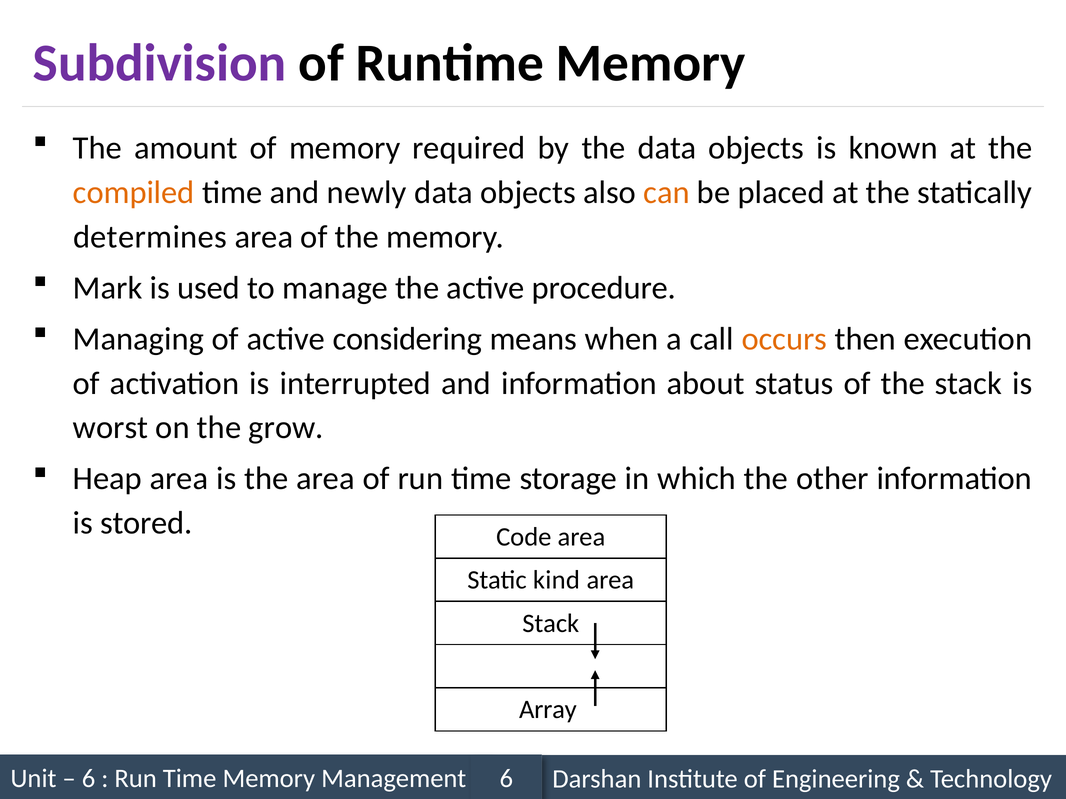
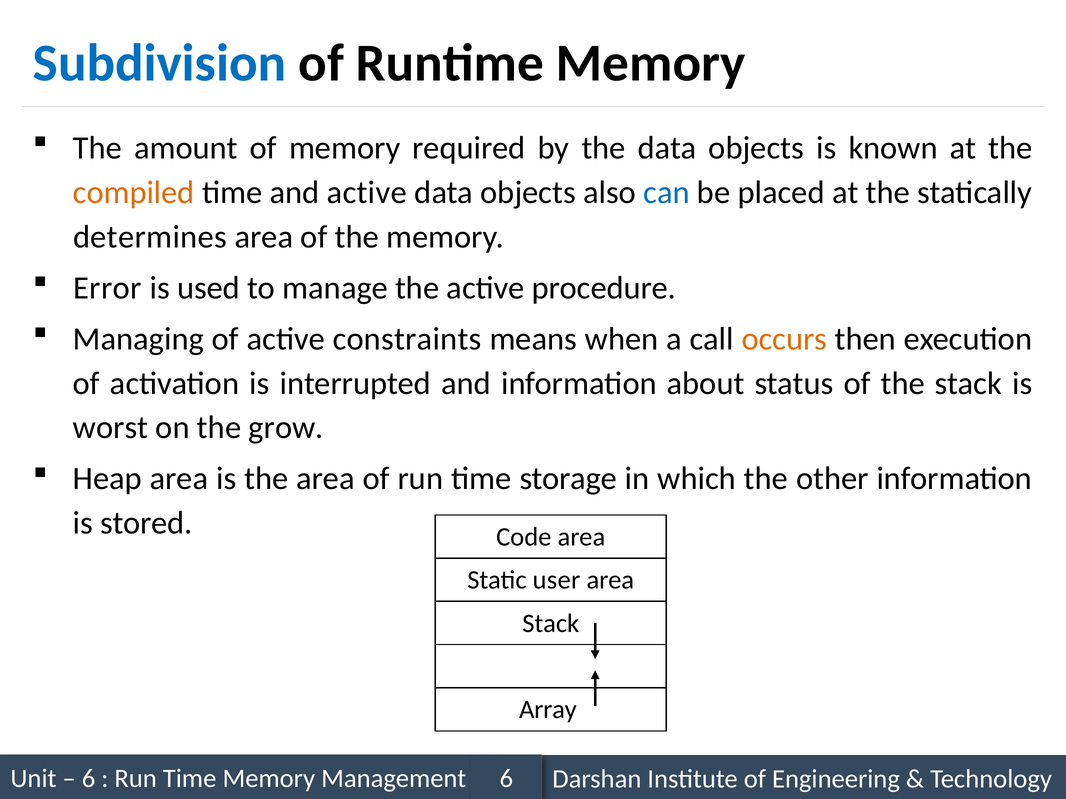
Subdivision colour: purple -> blue
and newly: newly -> active
can colour: orange -> blue
Mark: Mark -> Error
considering: considering -> constraints
kind: kind -> user
